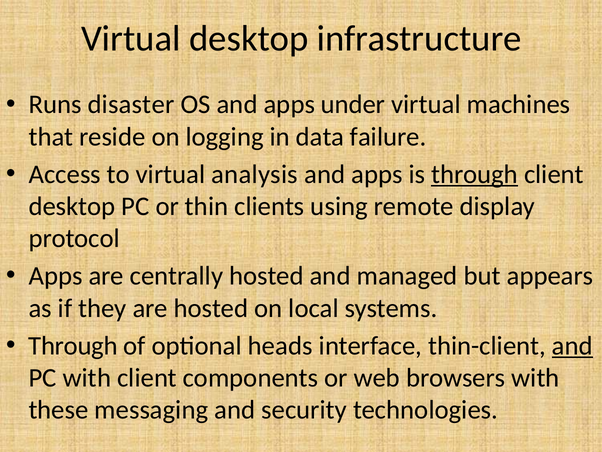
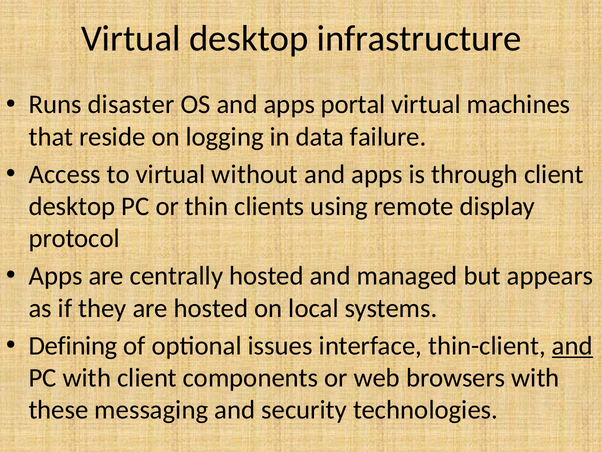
under: under -> portal
analysis: analysis -> without
through at (475, 174) underline: present -> none
Through at (73, 345): Through -> Defining
heads: heads -> issues
